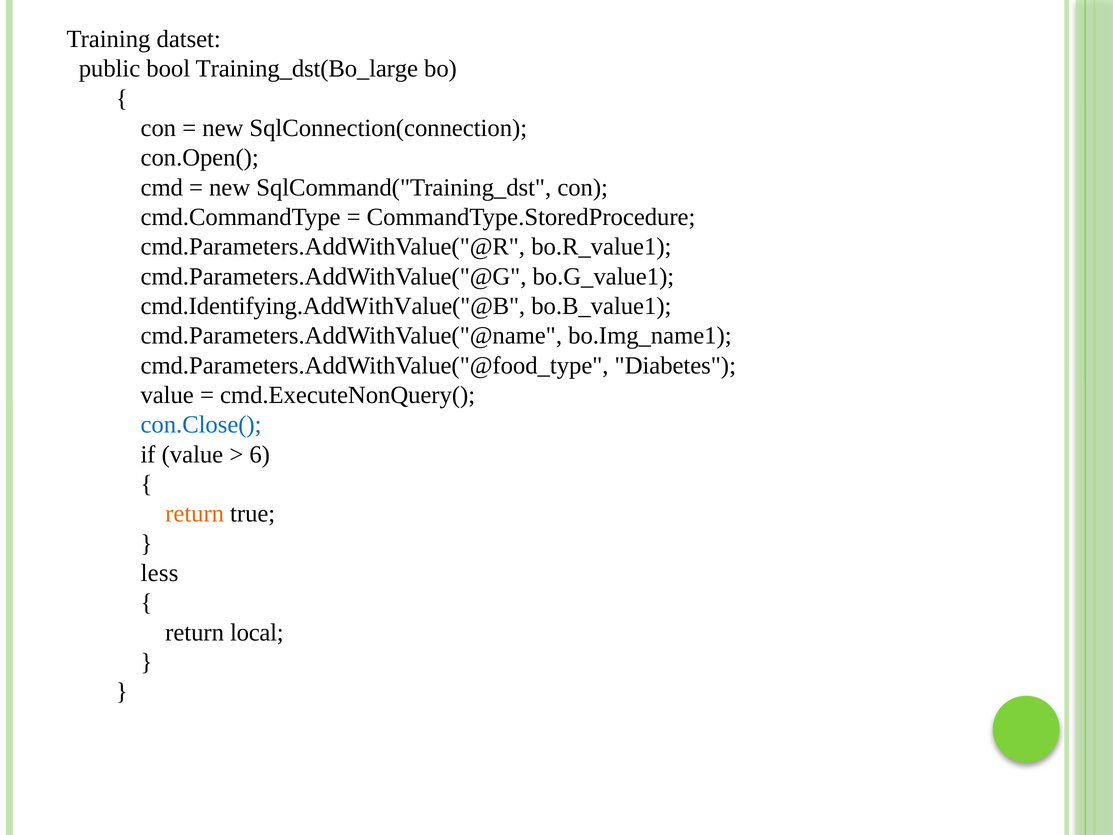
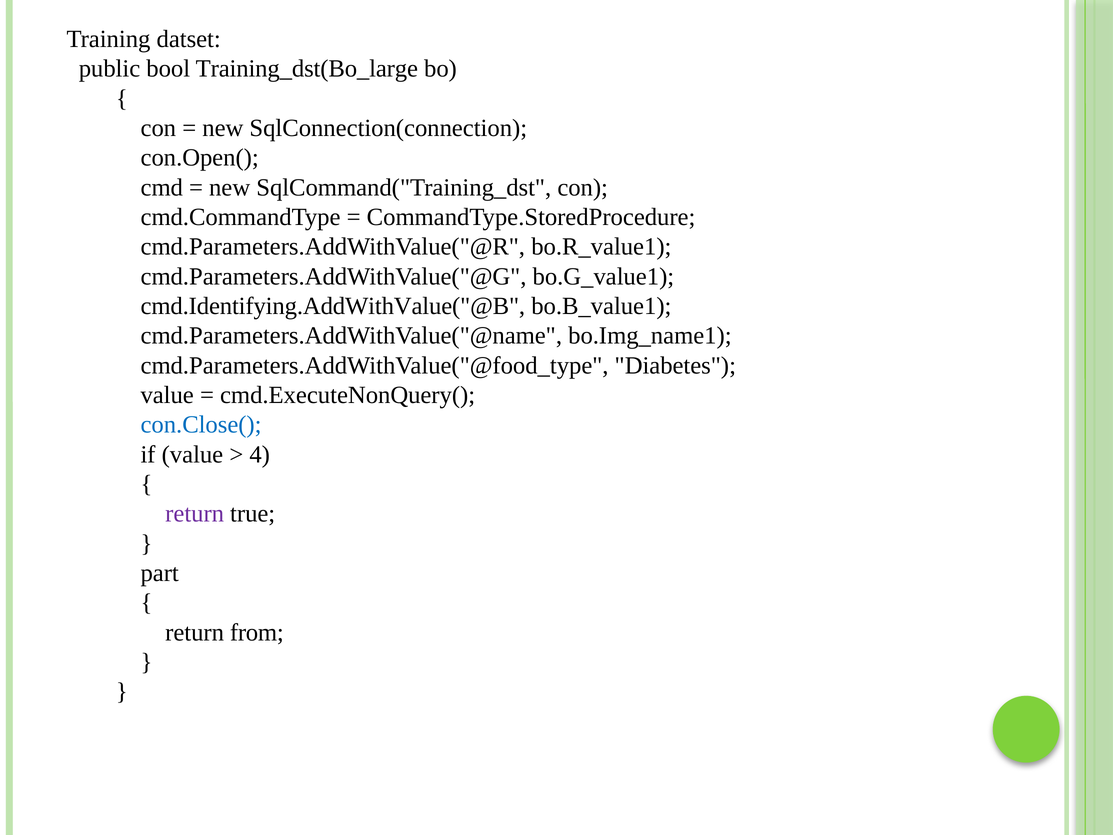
6: 6 -> 4
return at (195, 514) colour: orange -> purple
less: less -> part
local: local -> from
